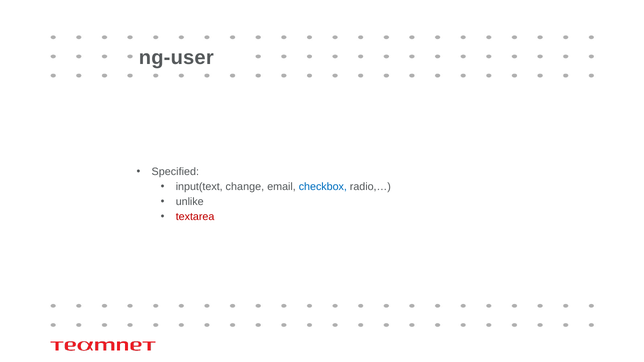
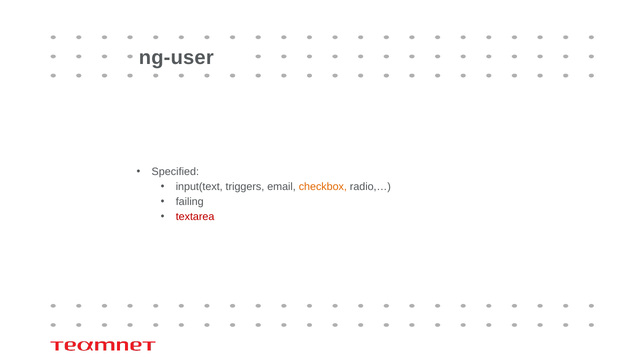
change: change -> triggers
checkbox colour: blue -> orange
unlike: unlike -> failing
